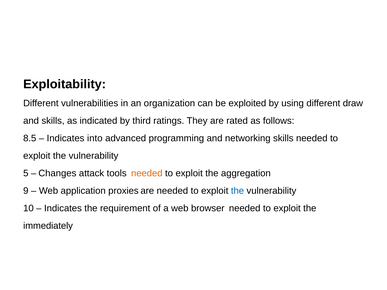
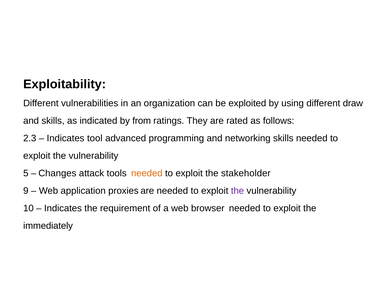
third: third -> from
8.5: 8.5 -> 2.3
into: into -> tool
aggregation: aggregation -> stakeholder
the at (237, 191) colour: blue -> purple
